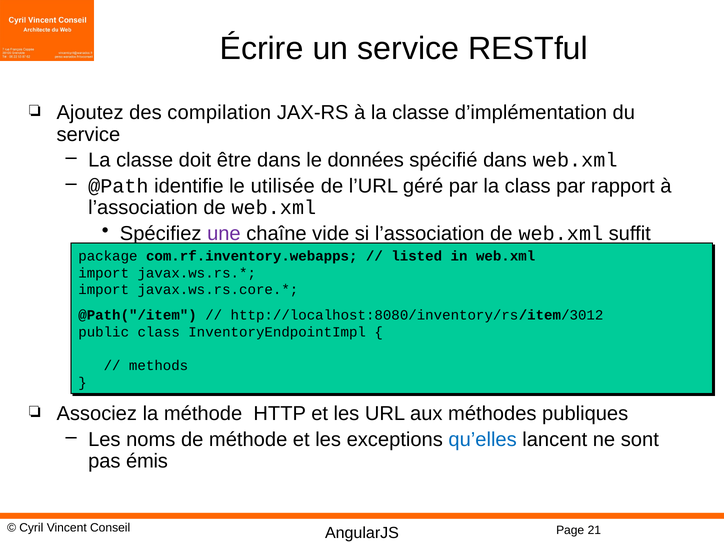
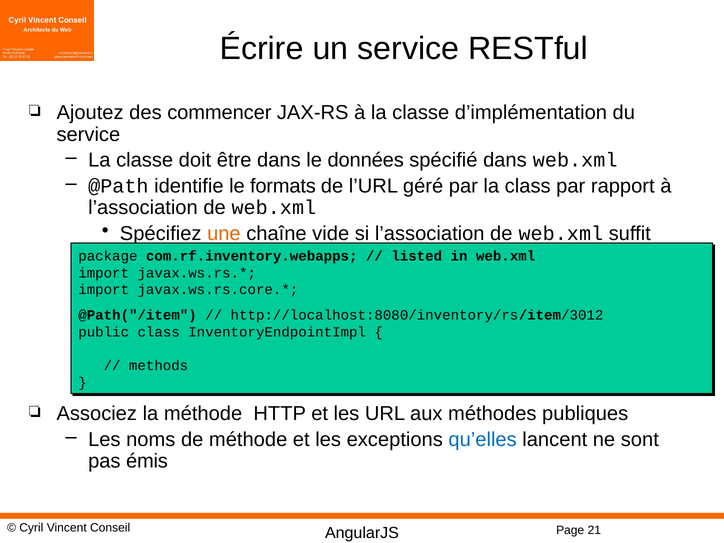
compilation: compilation -> commencer
utilisée: utilisée -> formats
une colour: purple -> orange
